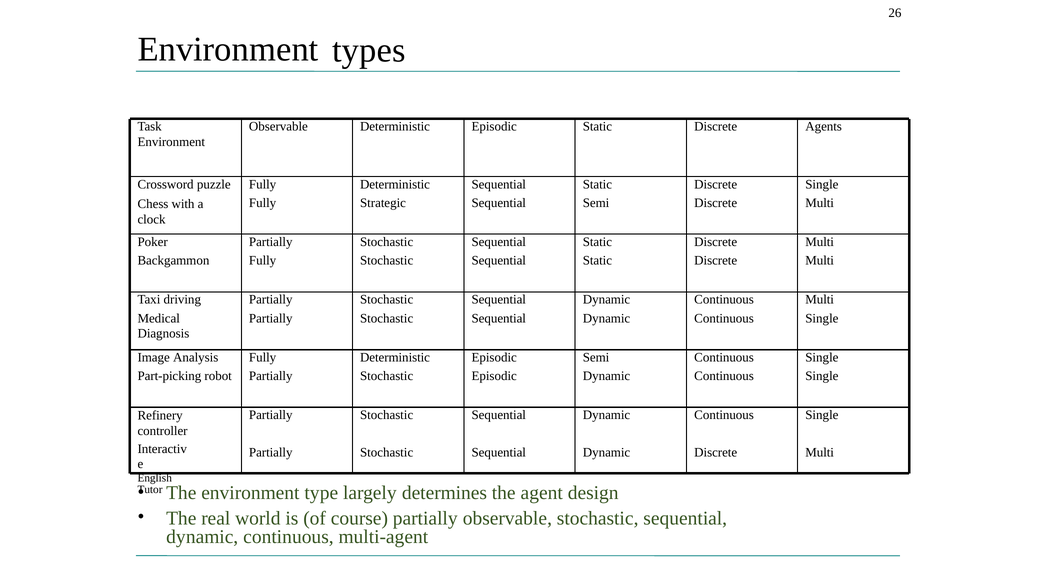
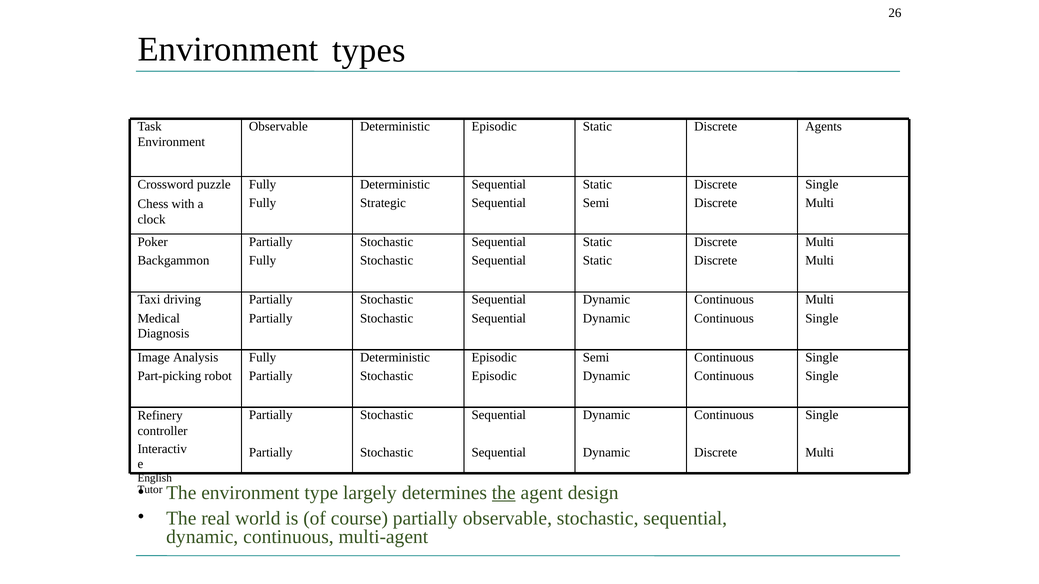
the at (504, 493) underline: none -> present
